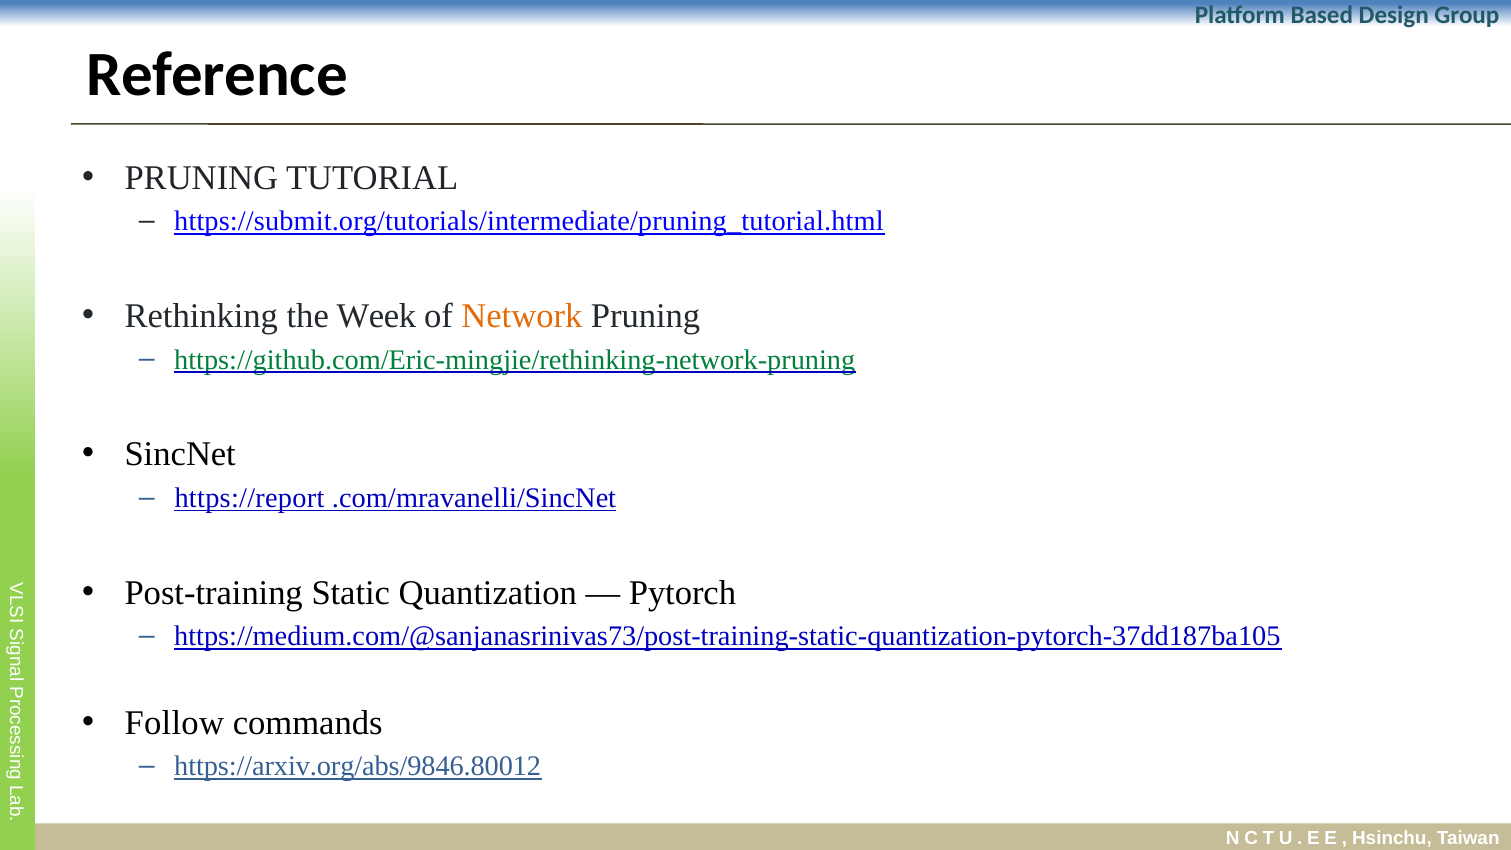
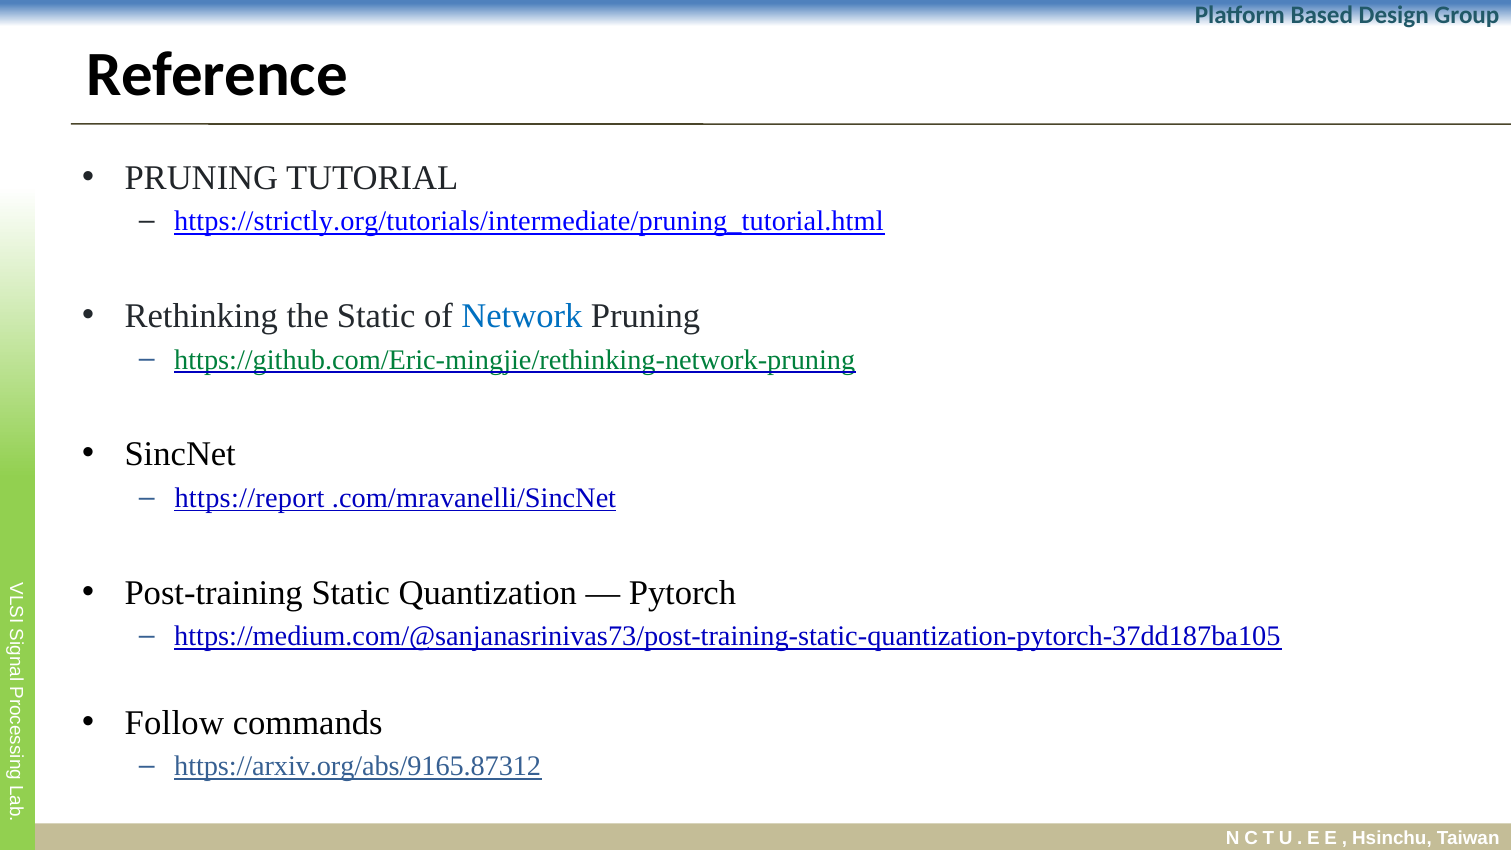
https://submit.org/tutorials/intermediate/pruning_tutorial.html: https://submit.org/tutorials/intermediate/pruning_tutorial.html -> https://strictly.org/tutorials/intermediate/pruning_tutorial.html
the Week: Week -> Static
Network colour: orange -> blue
https://arxiv.org/abs/9846.80012: https://arxiv.org/abs/9846.80012 -> https://arxiv.org/abs/9165.87312
